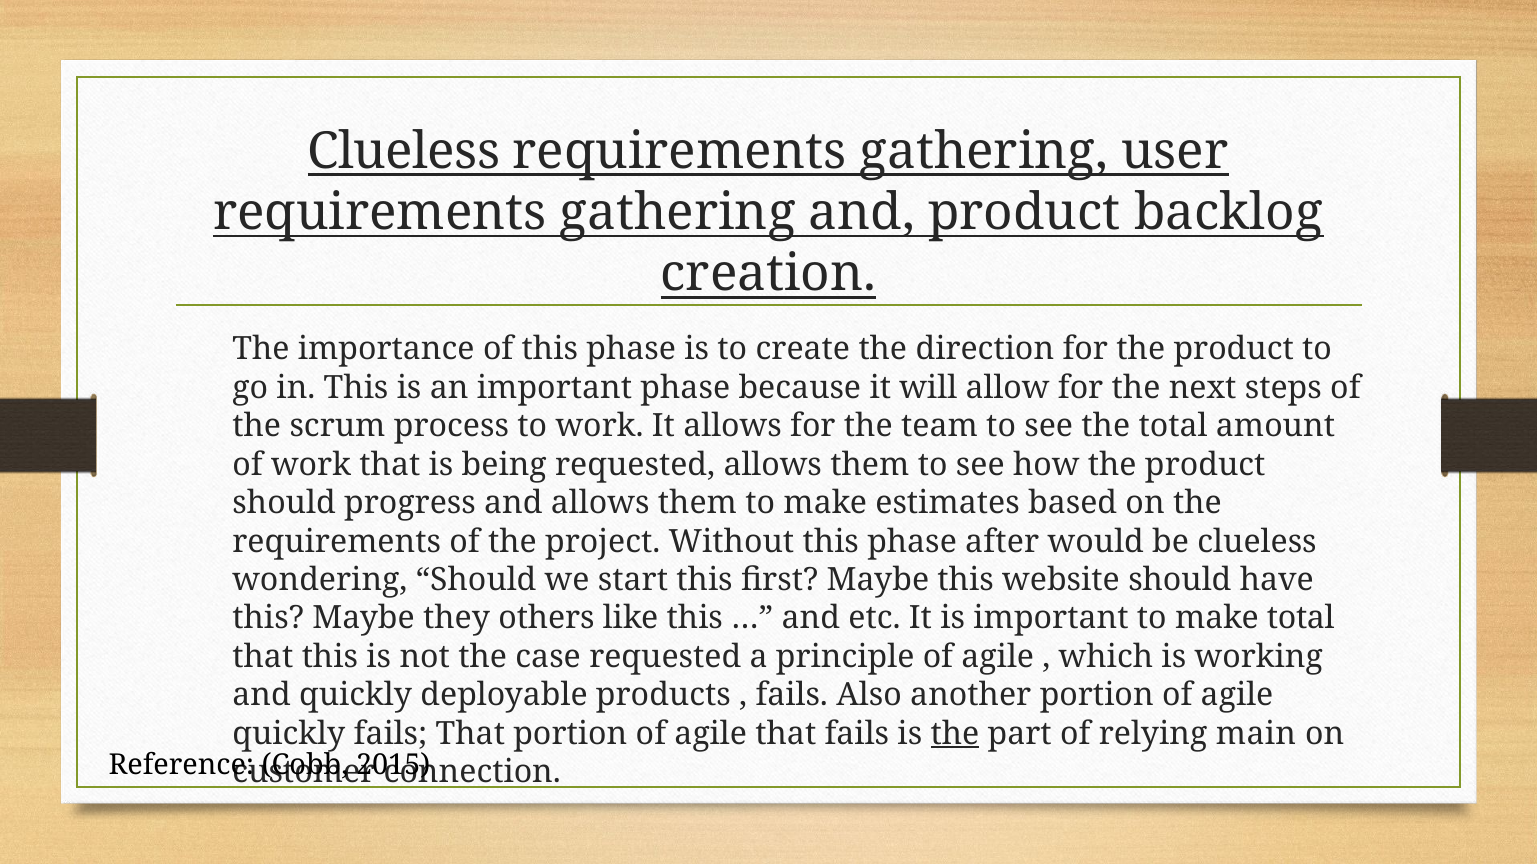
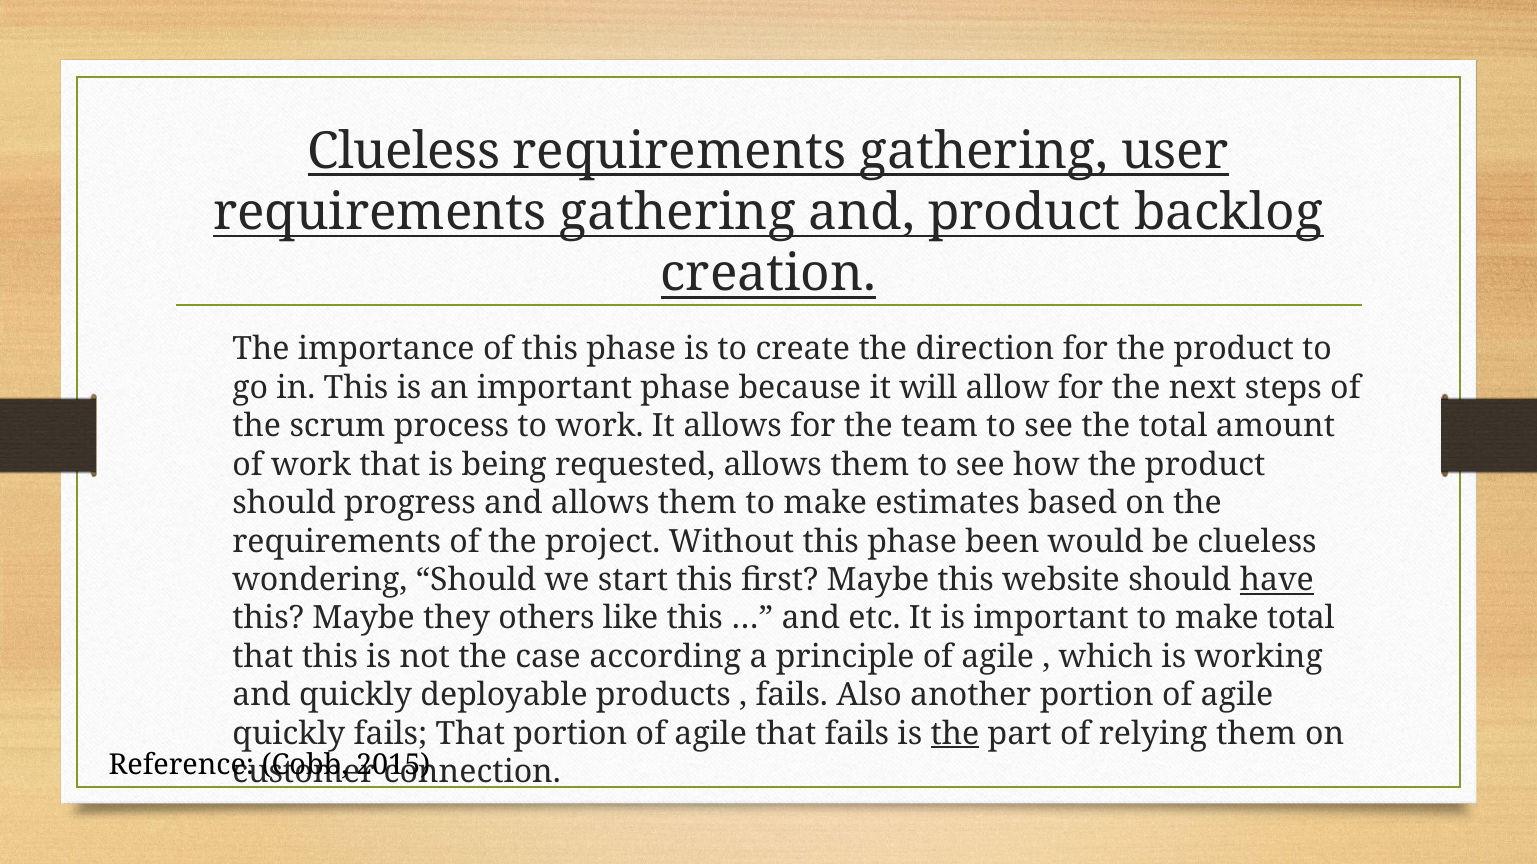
after: after -> been
have underline: none -> present
case requested: requested -> according
relying main: main -> them
